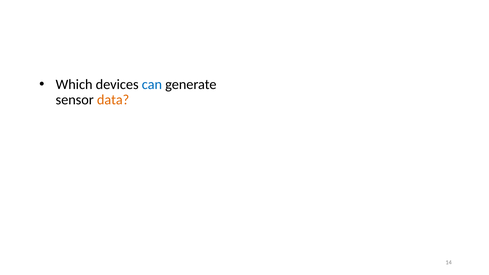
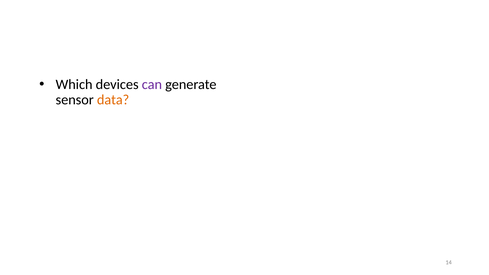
can colour: blue -> purple
